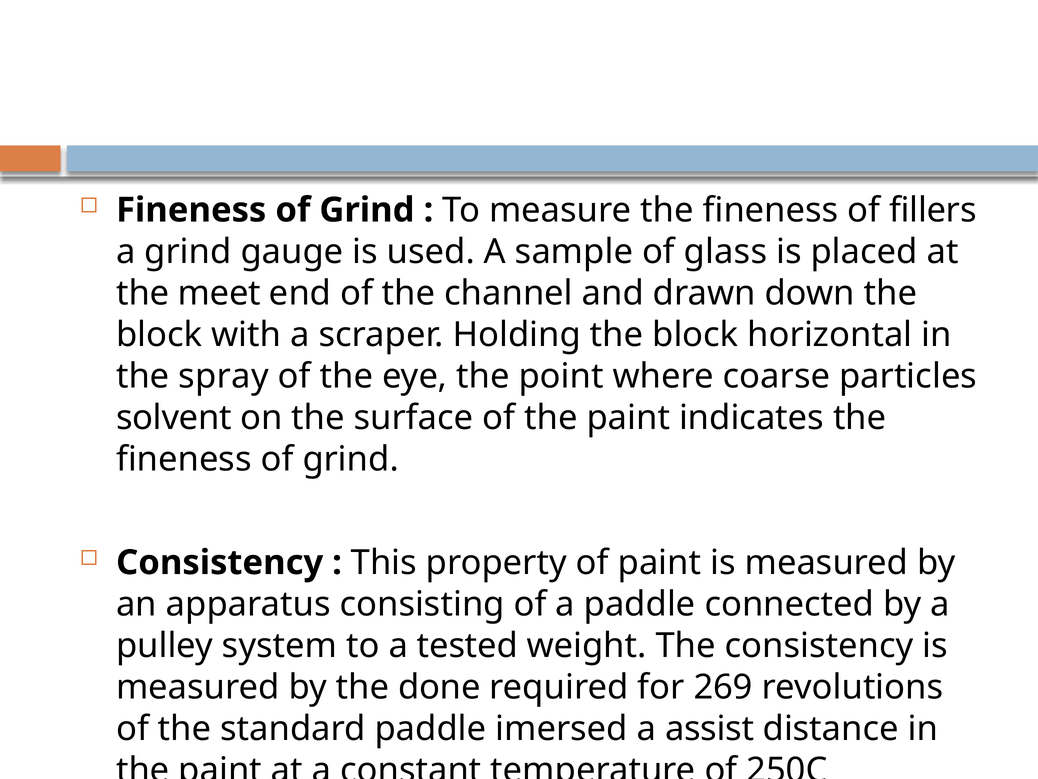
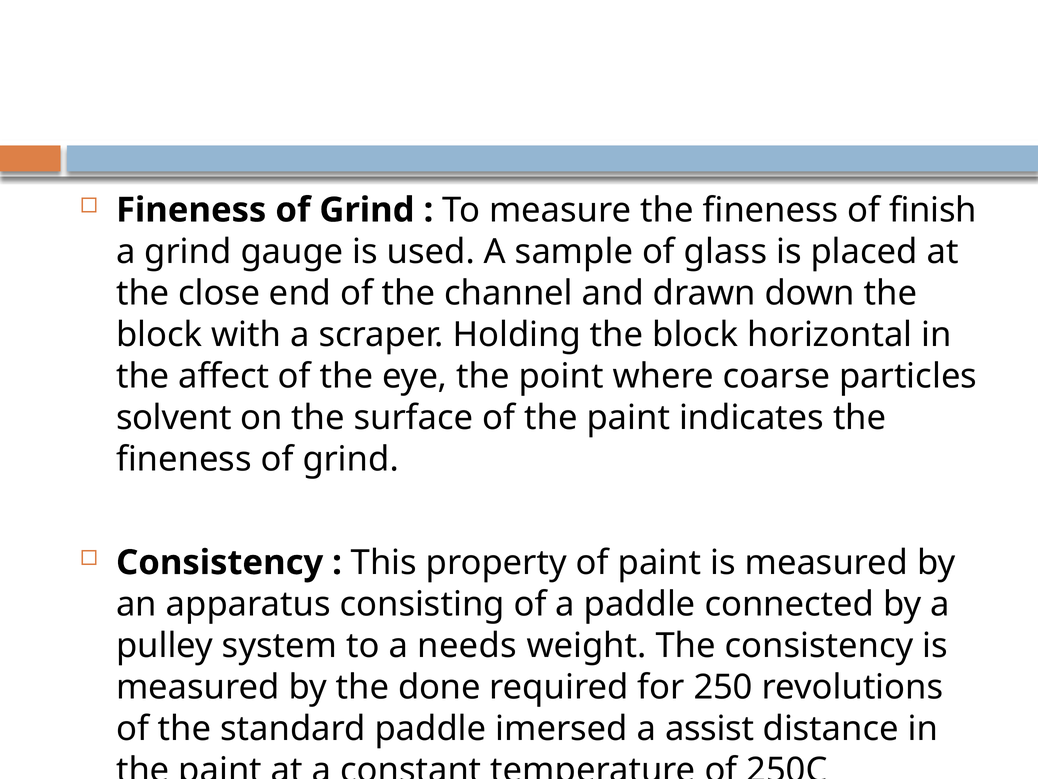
fillers: fillers -> finish
meet: meet -> close
spray: spray -> affect
tested: tested -> needs
269: 269 -> 250
